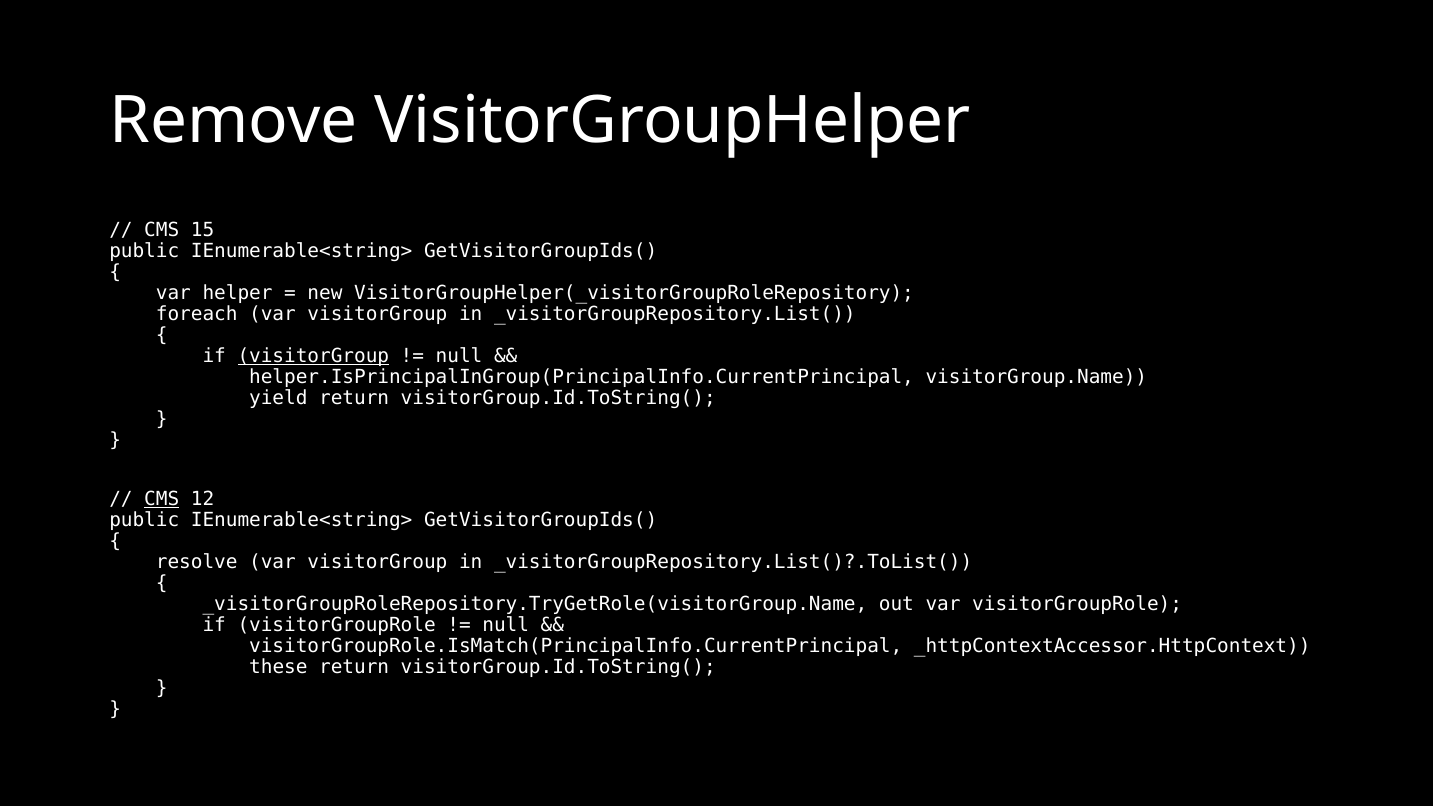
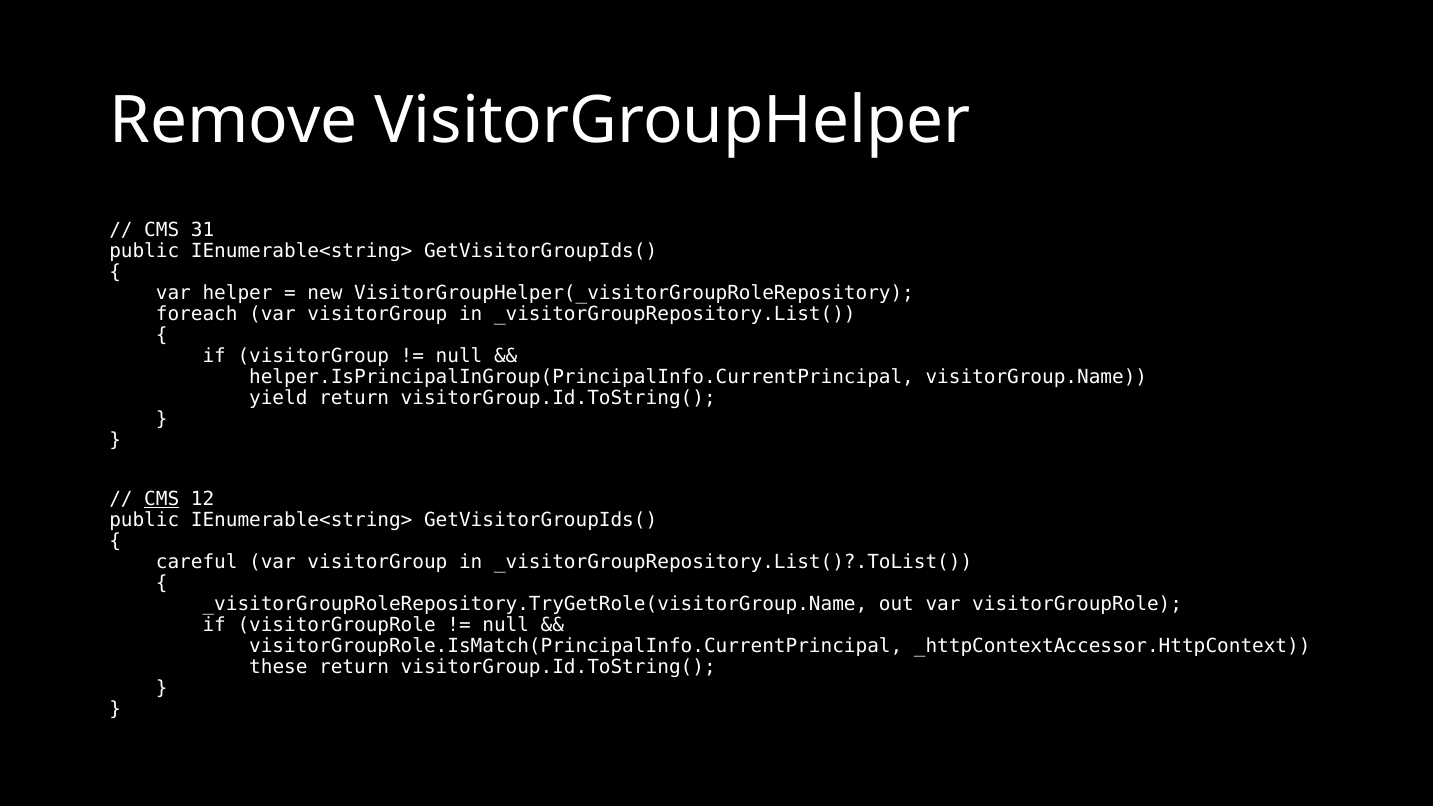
15: 15 -> 31
visitorGroup at (313, 356) underline: present -> none
resolve: resolve -> careful
